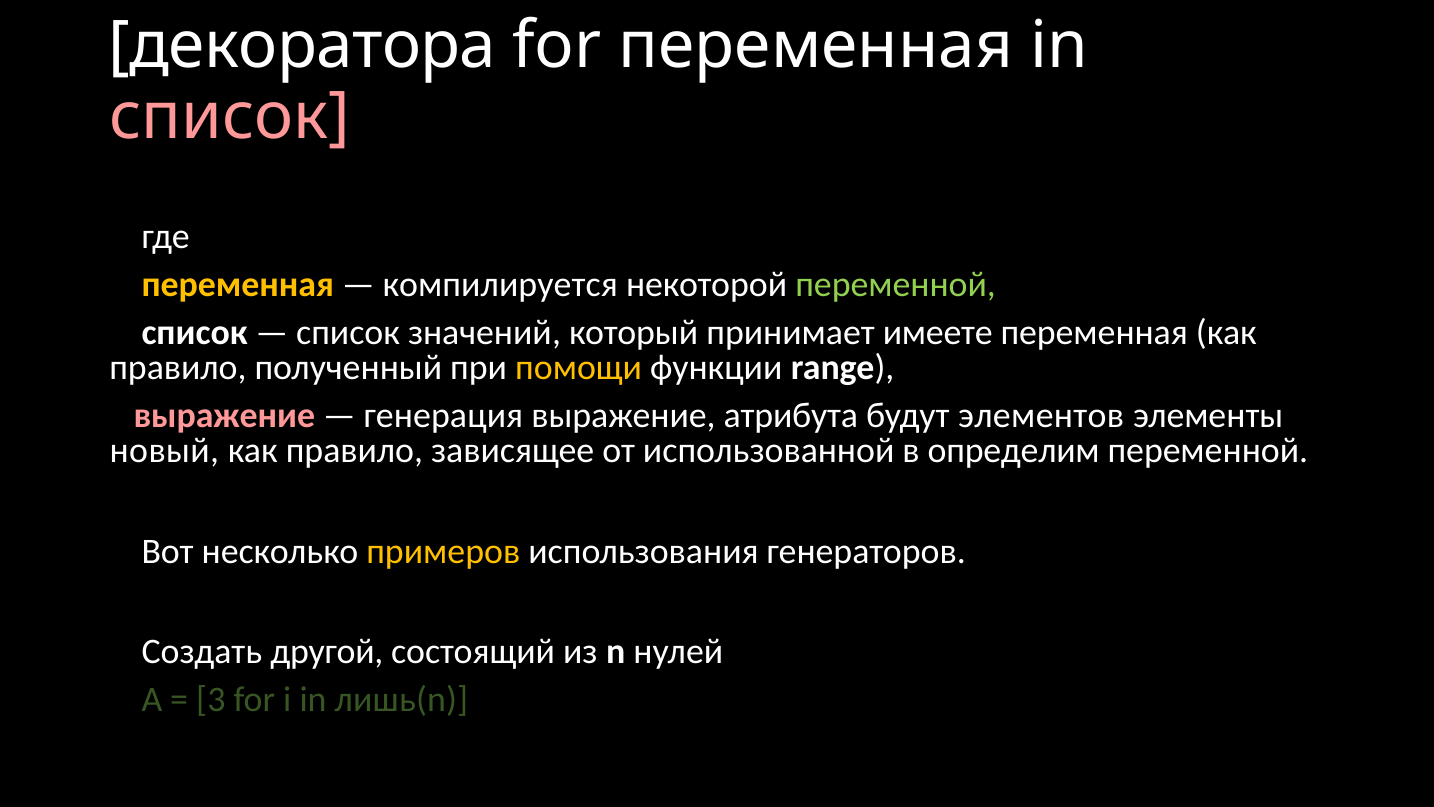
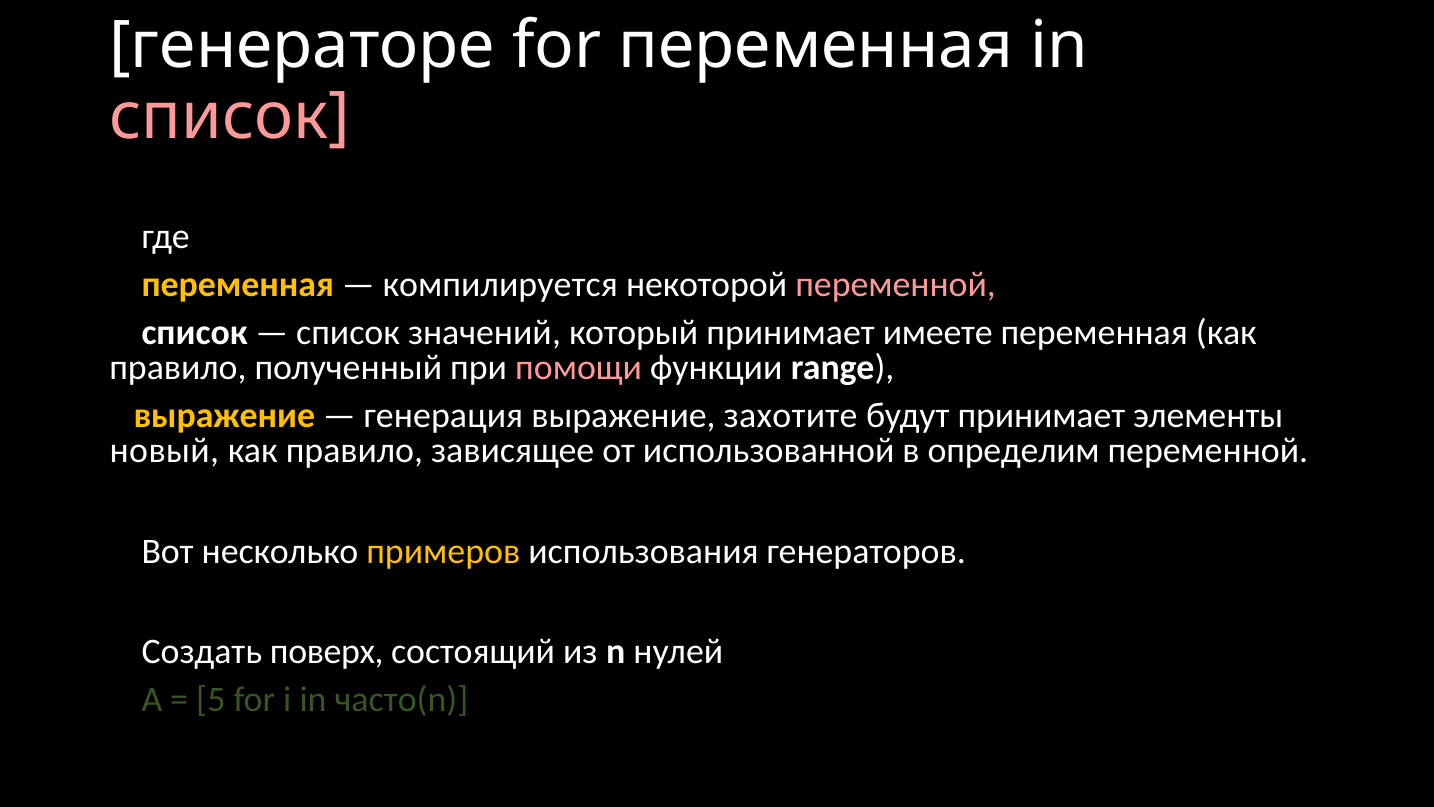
декоратора: декоратора -> генераторе
переменной at (896, 284) colour: light green -> pink
помощи colour: yellow -> pink
выражение at (224, 416) colour: pink -> yellow
атрибута: атрибута -> захотите
будут элементов: элементов -> принимает
другой: другой -> поверх
3: 3 -> 5
лишь(n: лишь(n -> часто(n
